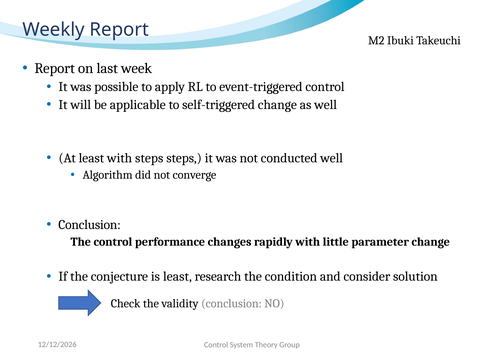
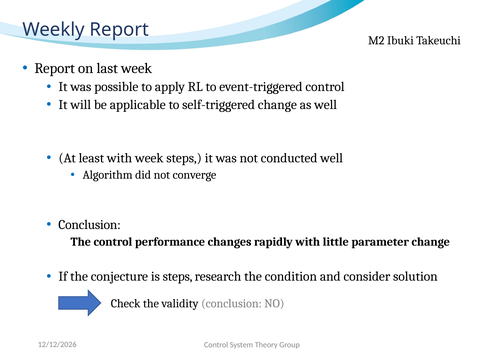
with steps: steps -> week
is least: least -> steps
